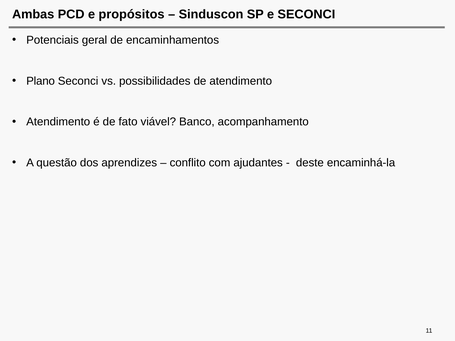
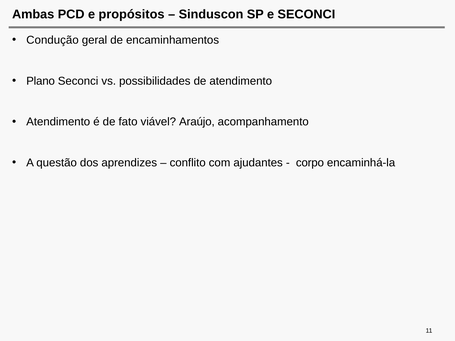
Potenciais: Potenciais -> Condução
Banco: Banco -> Araújo
deste: deste -> corpo
